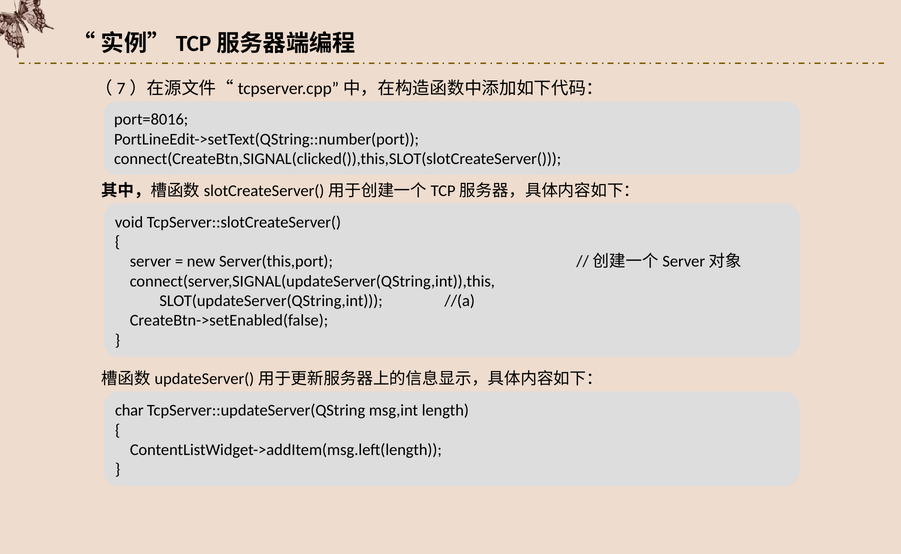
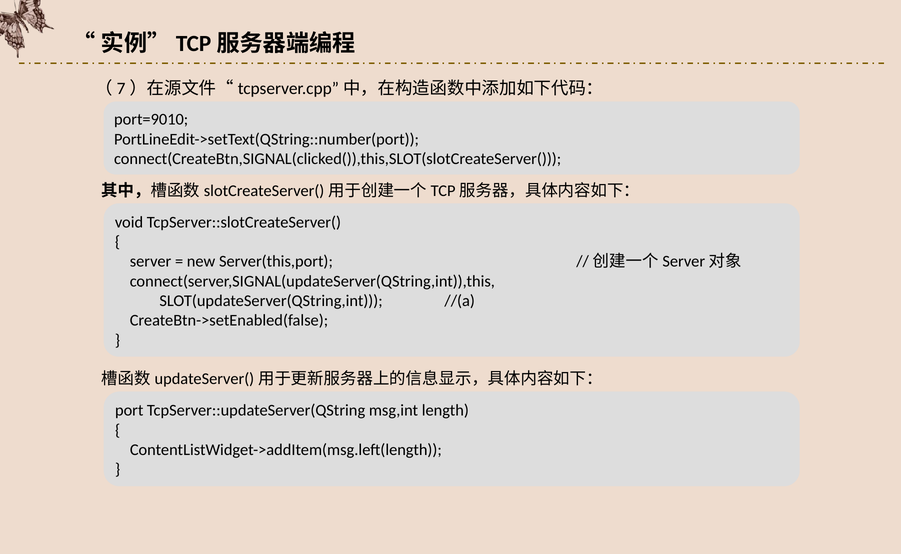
port=8016: port=8016 -> port=9010
char: char -> port
